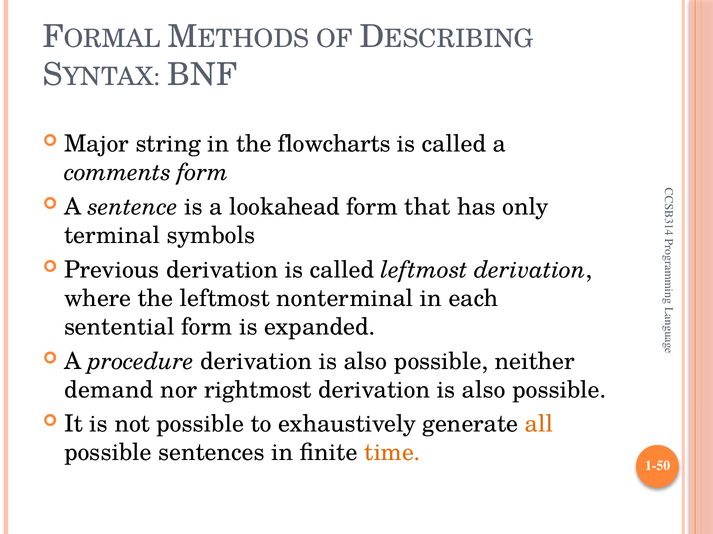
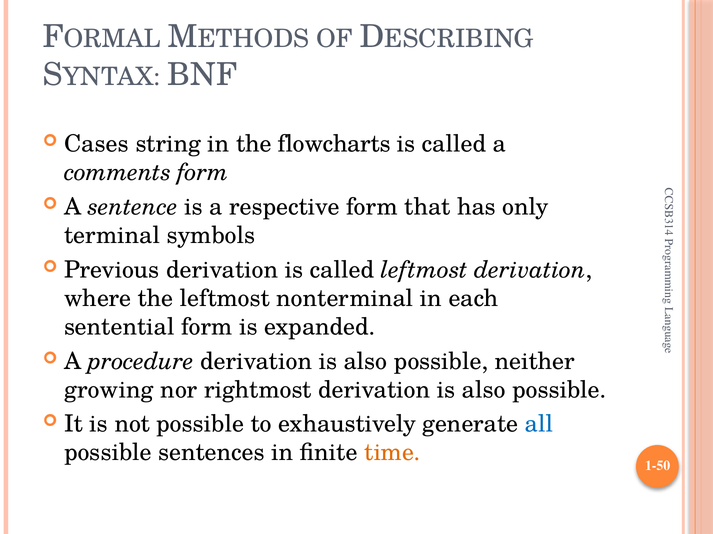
Major: Major -> Cases
lookahead: lookahead -> respective
demand: demand -> growing
all colour: orange -> blue
